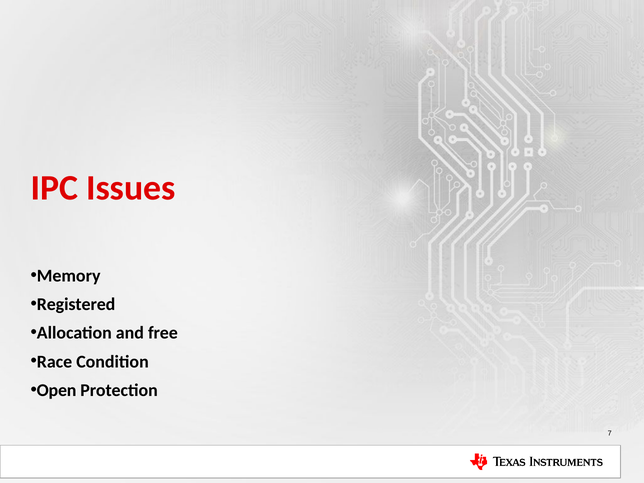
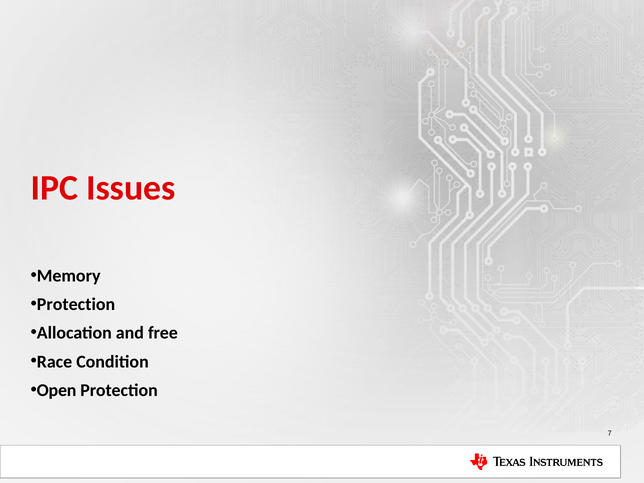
Registered at (76, 304): Registered -> Protection
